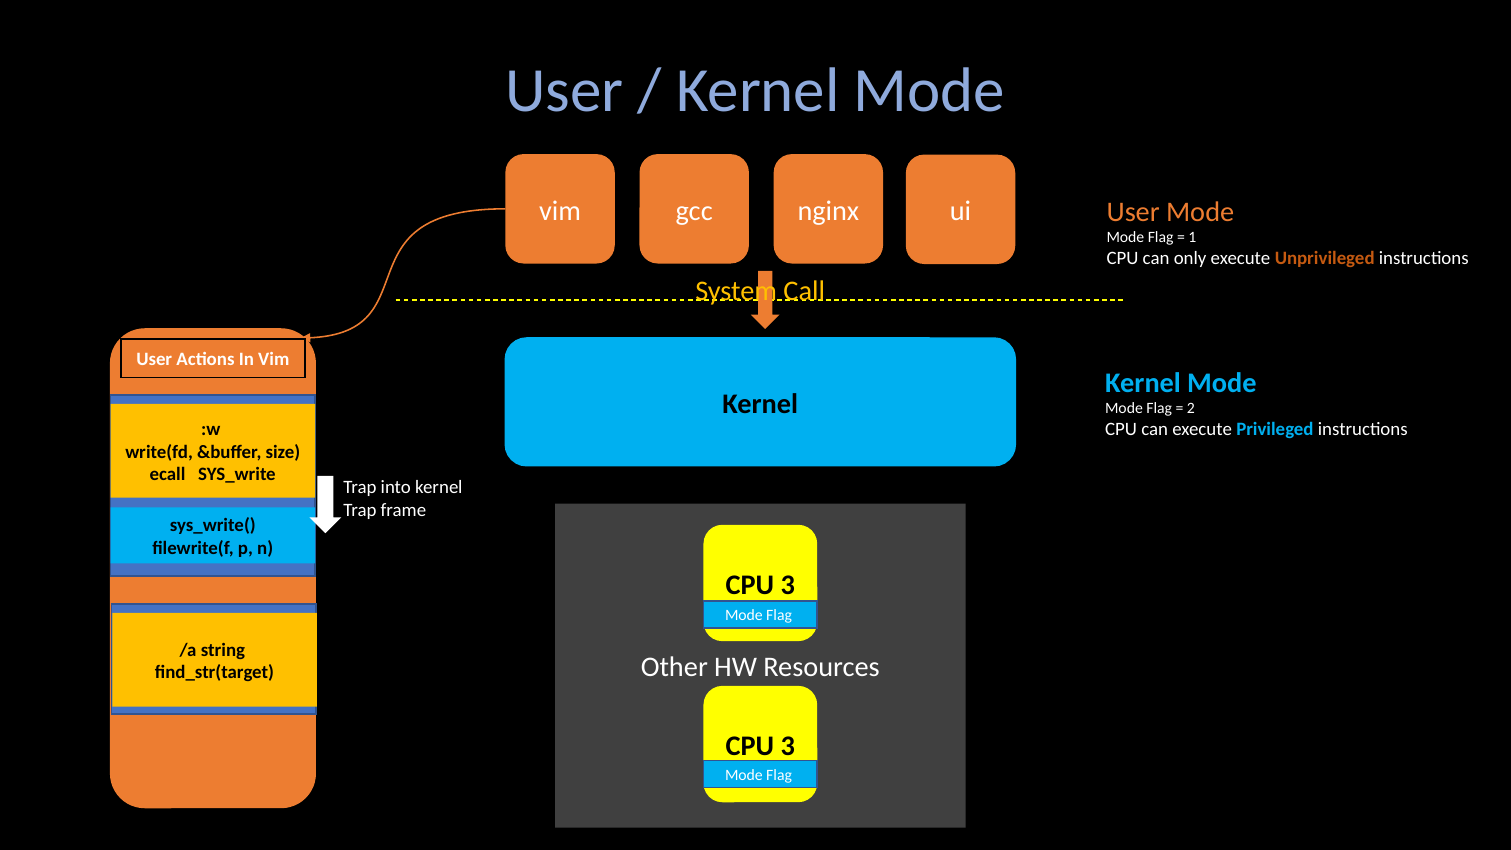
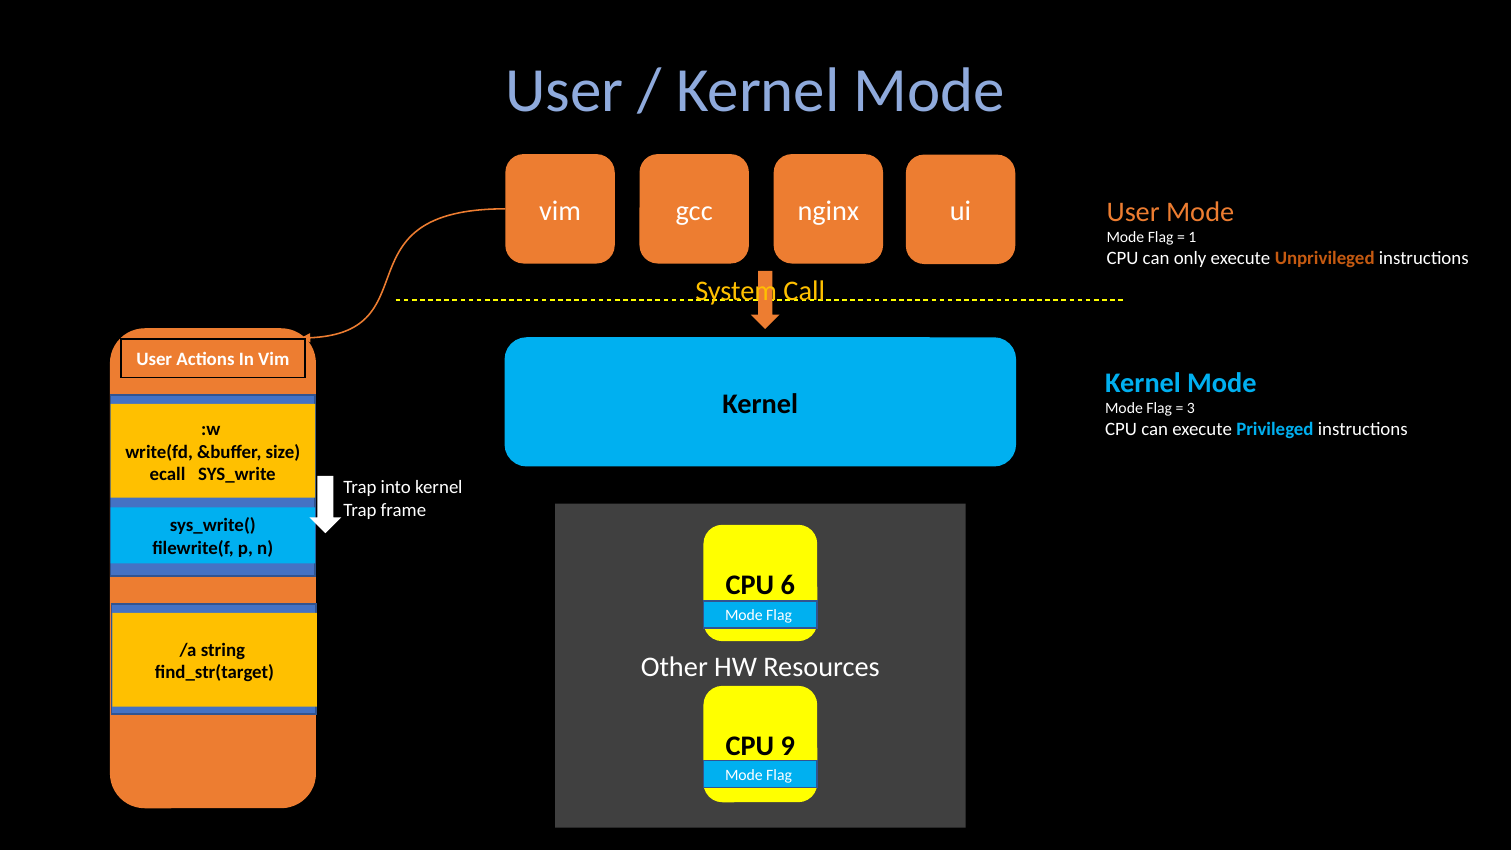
2: 2 -> 3
3 at (788, 585): 3 -> 6
3 at (788, 746): 3 -> 9
